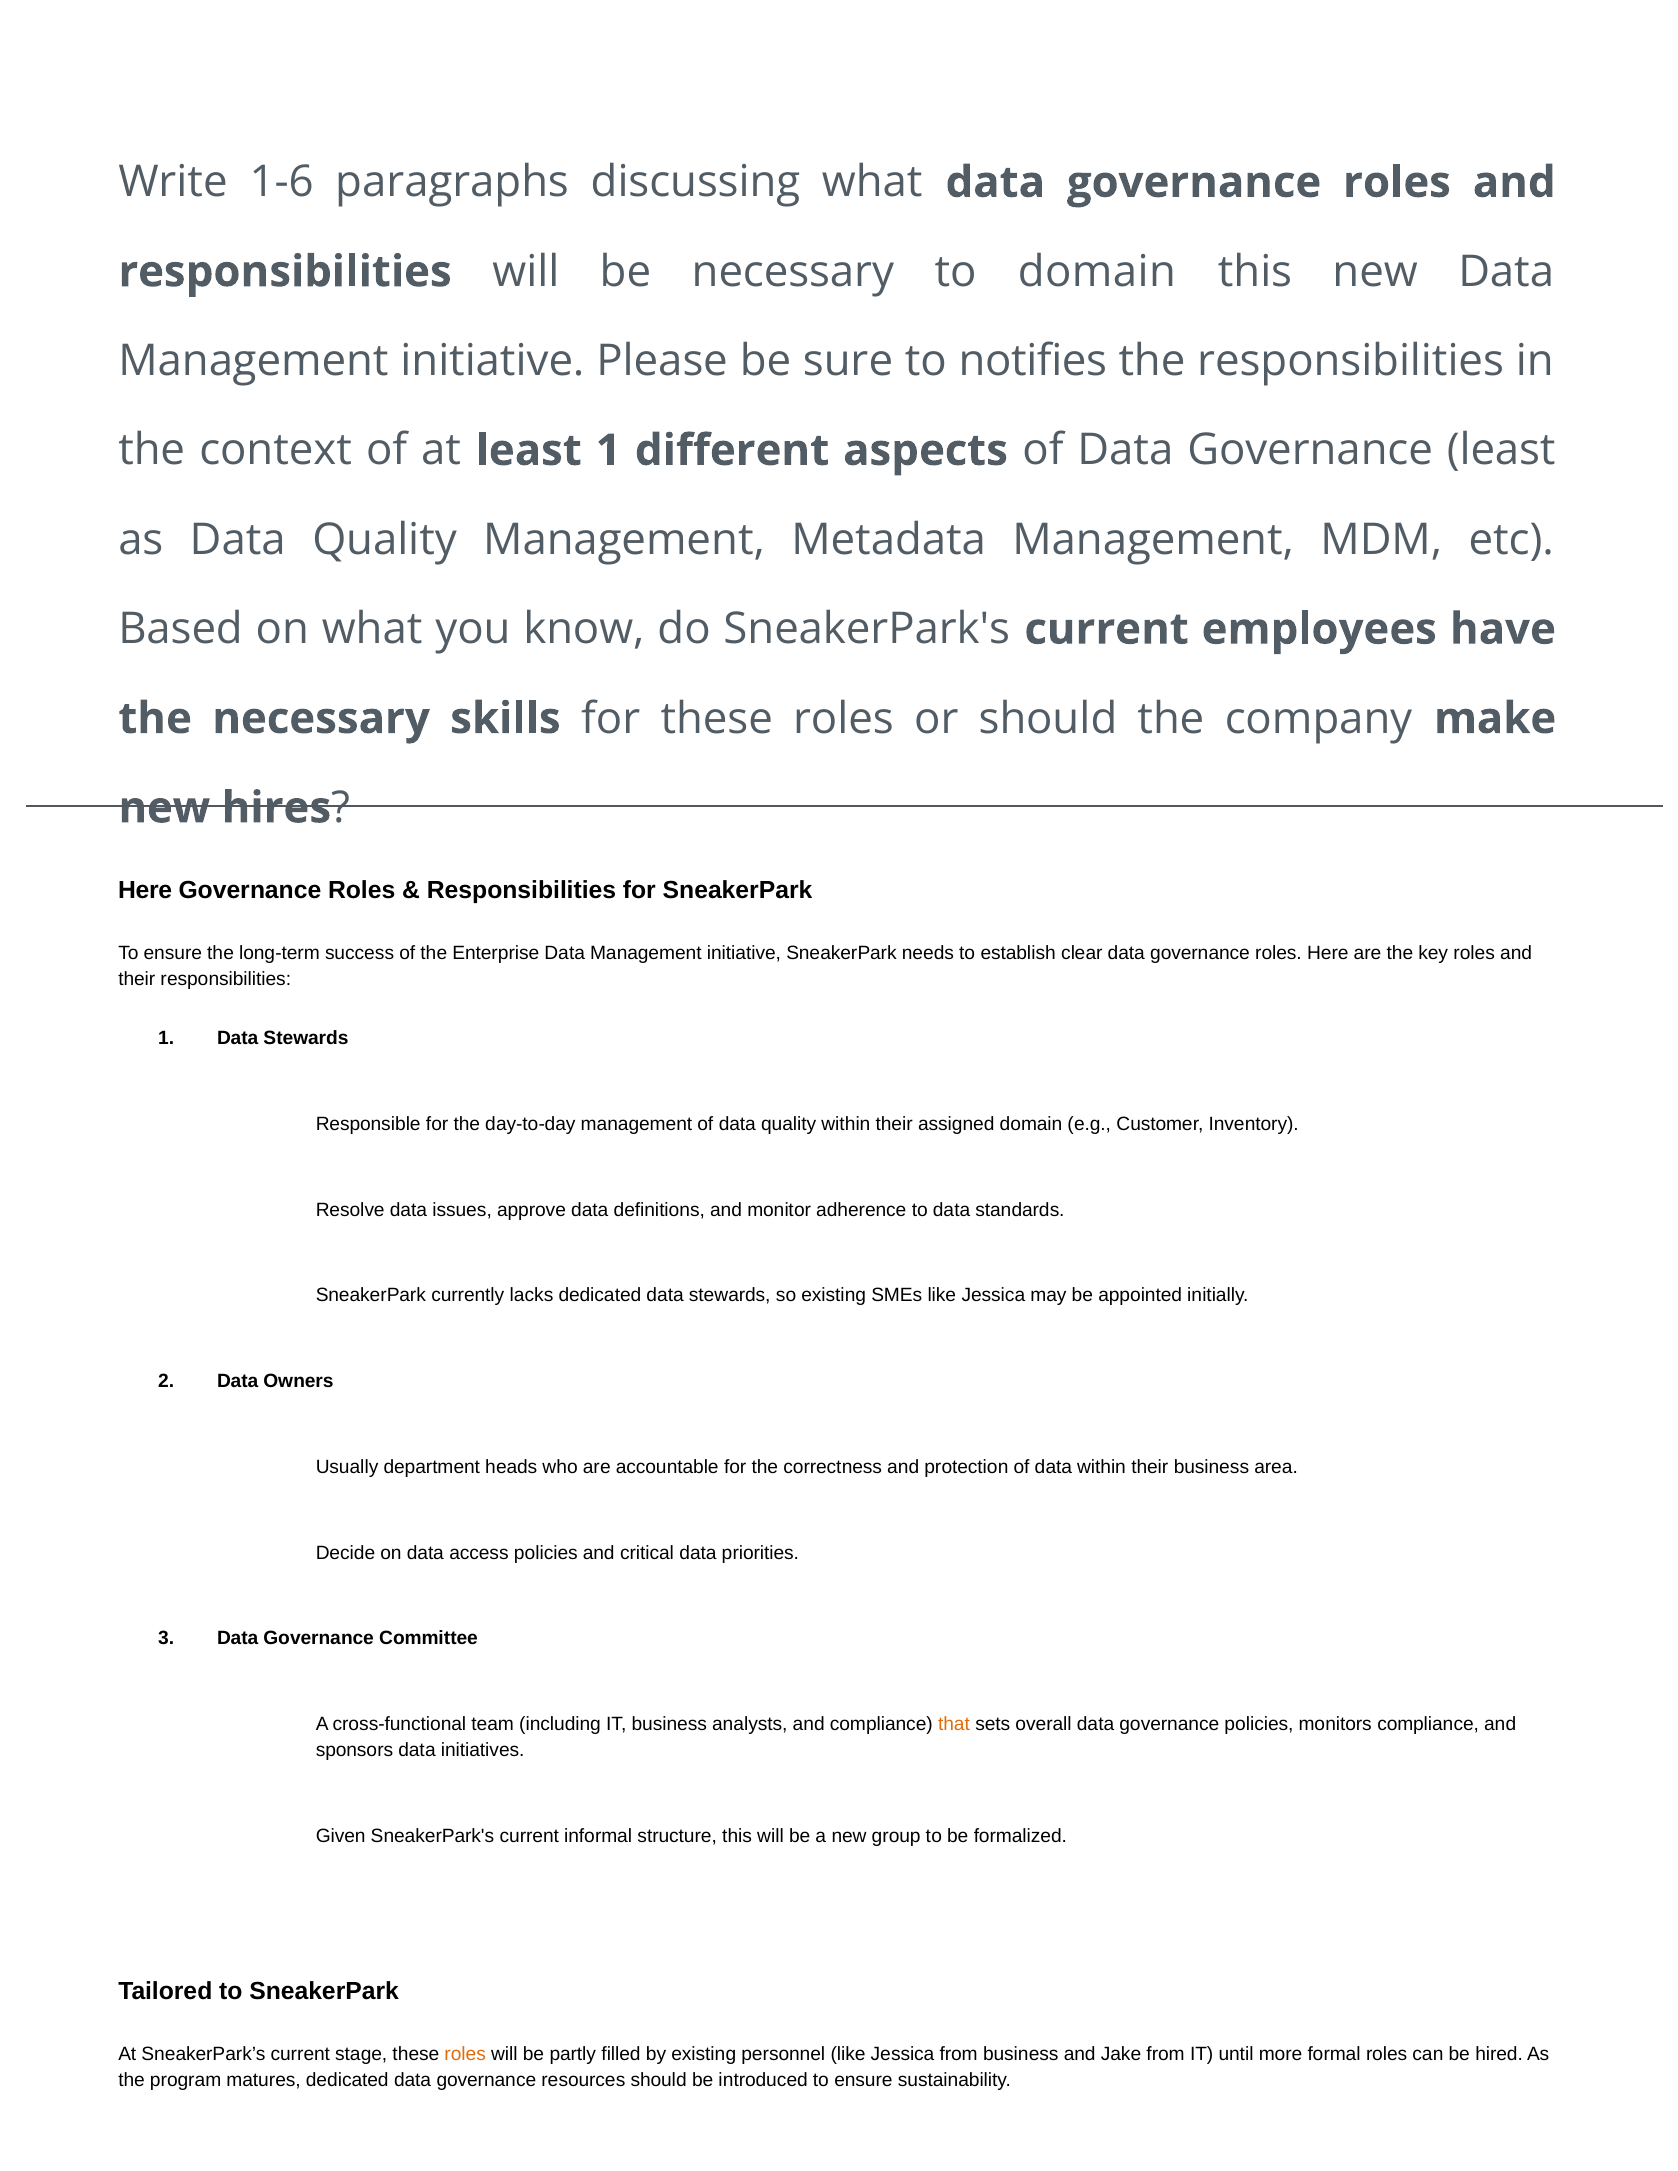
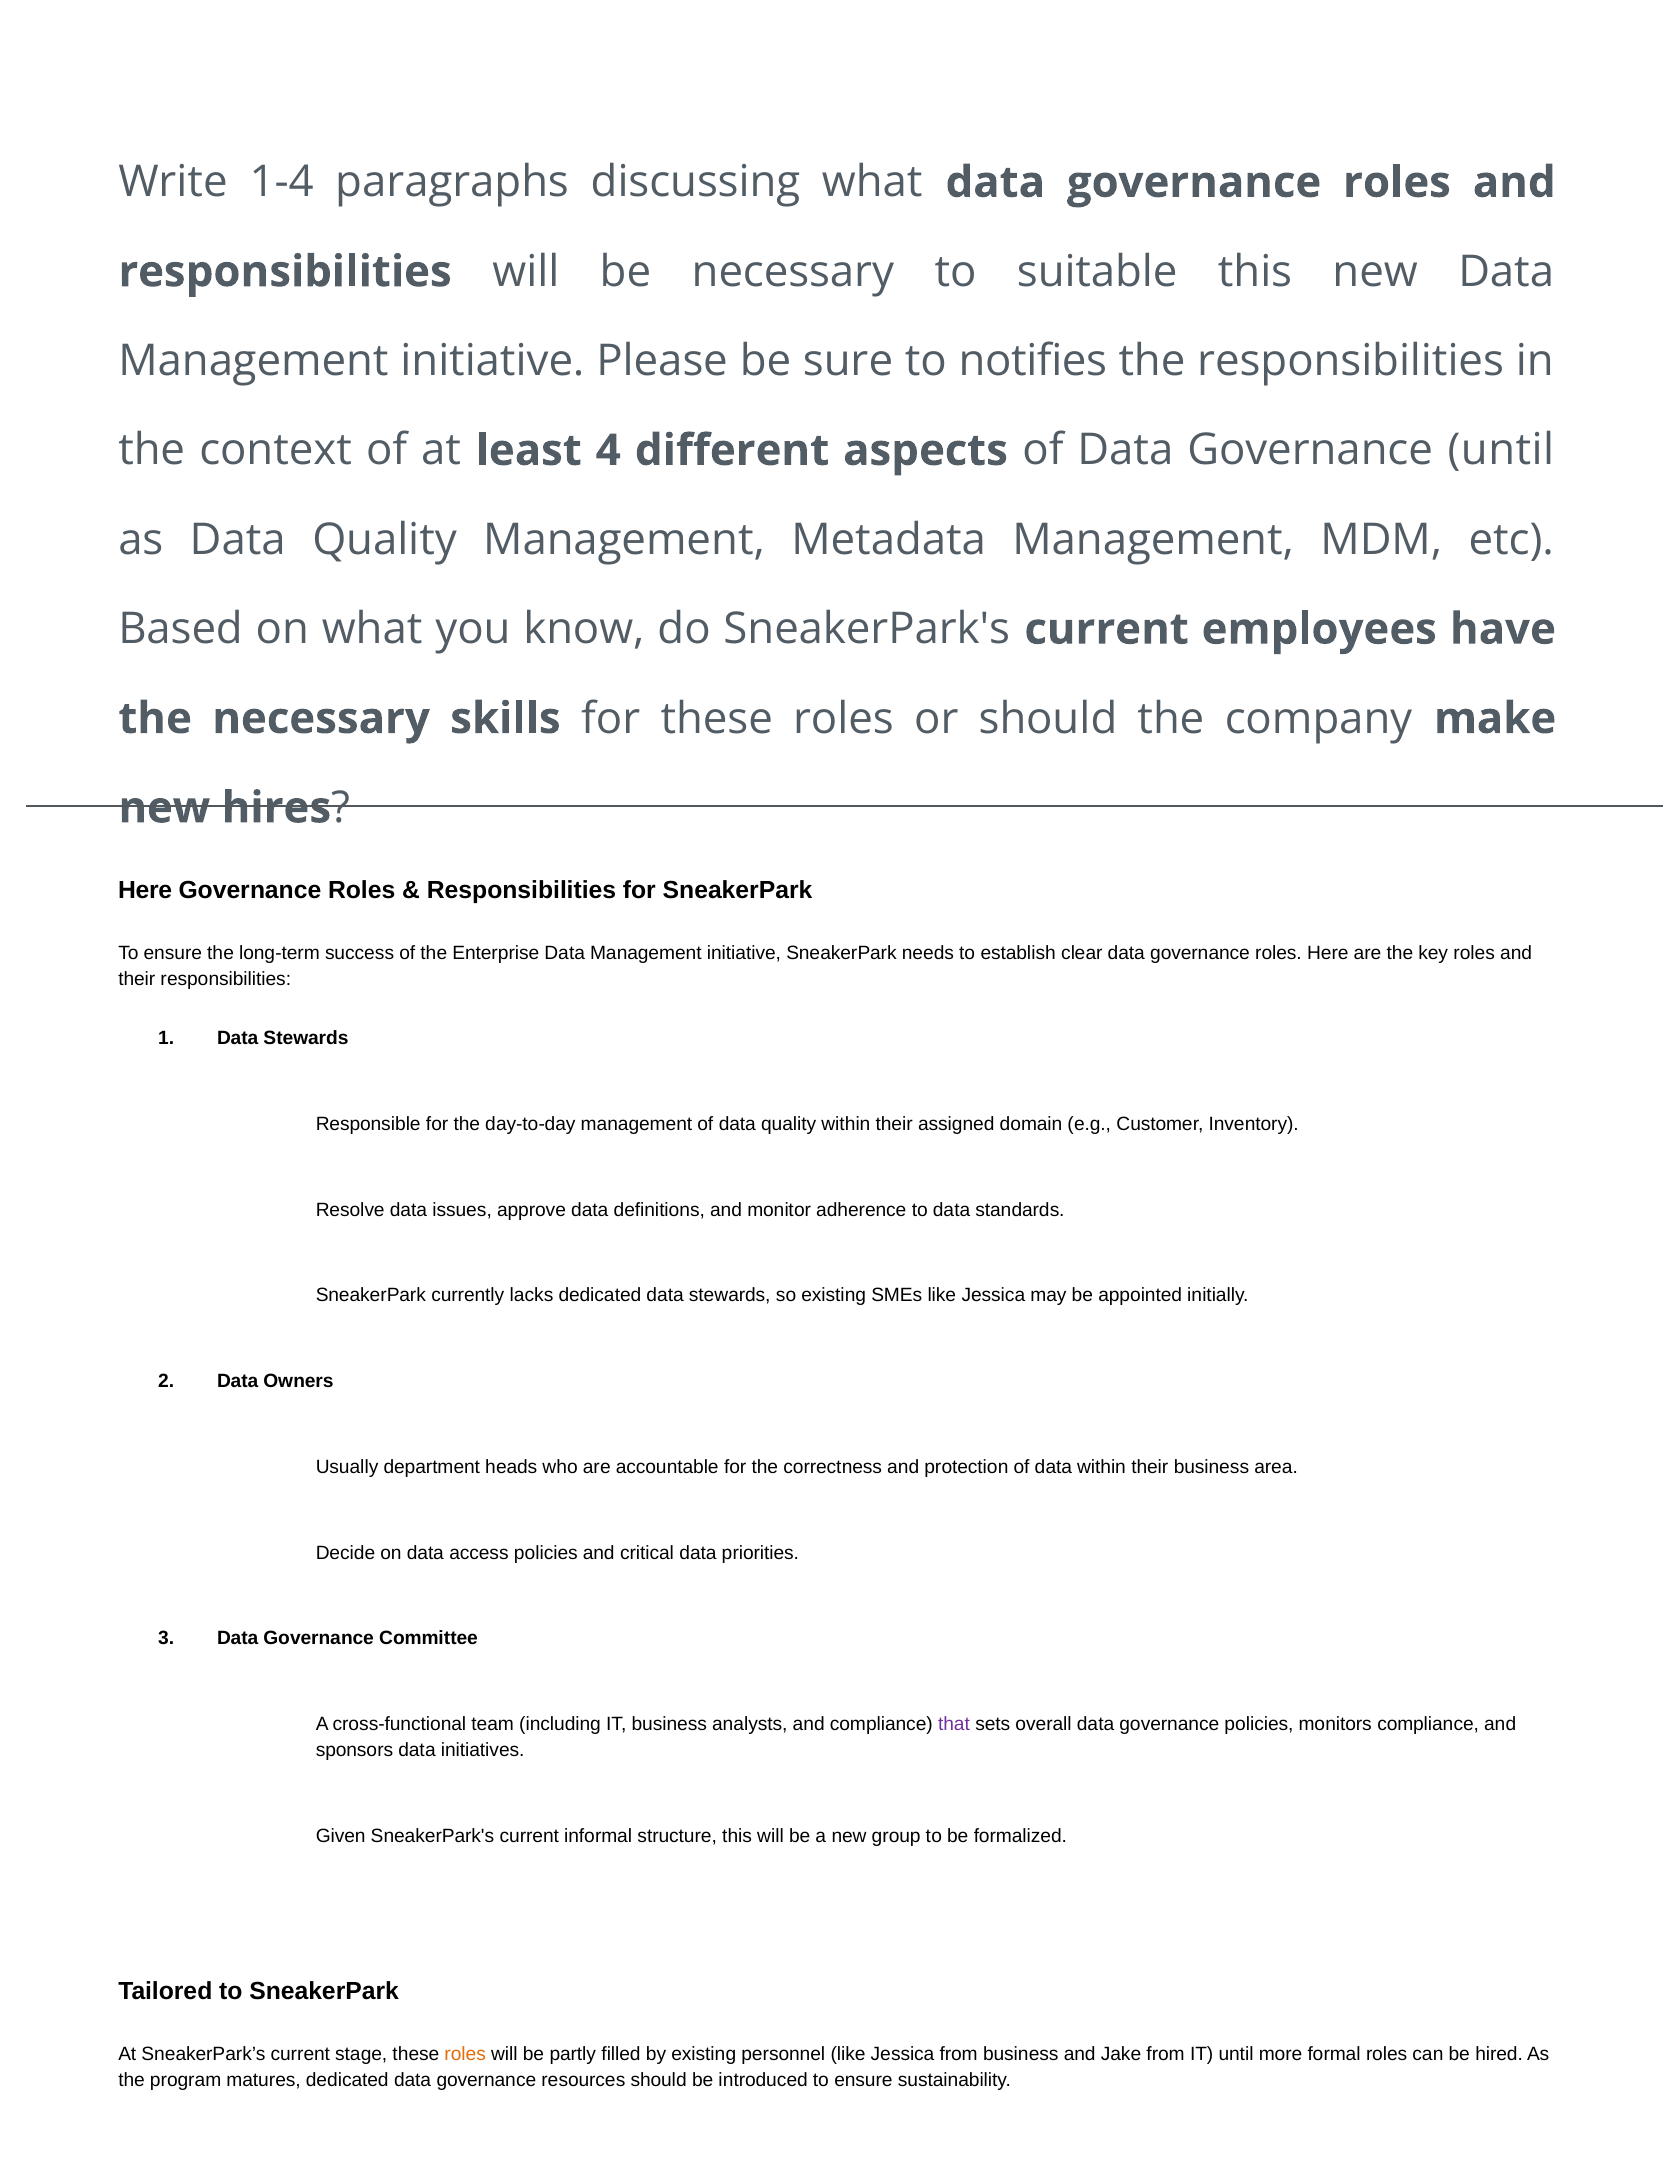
1-6: 1-6 -> 1-4
to domain: domain -> suitable
least 1: 1 -> 4
Governance least: least -> until
that colour: orange -> purple
